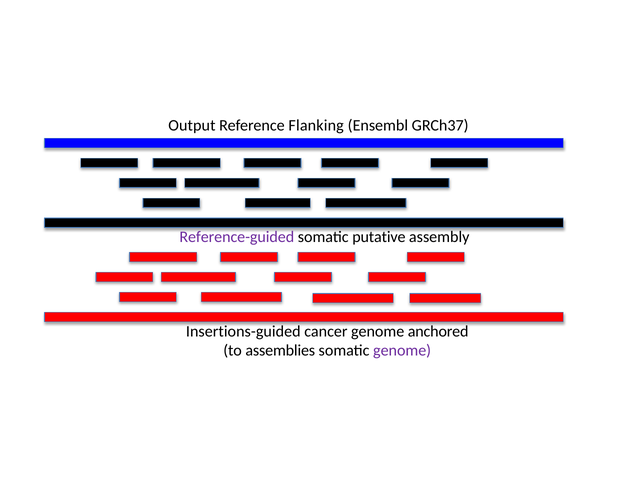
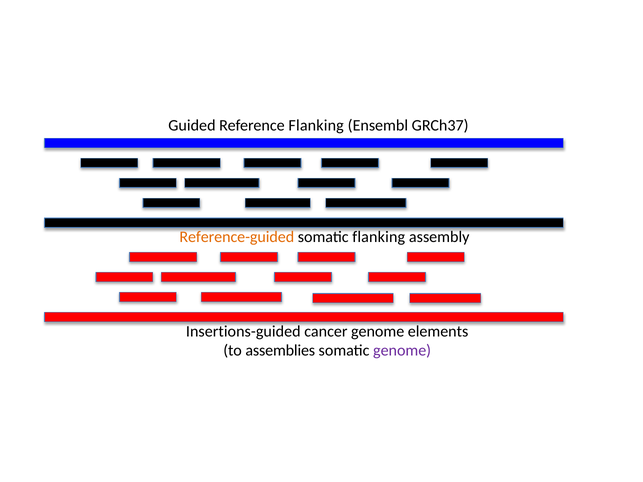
Output: Output -> Guided
Reference-guided colour: purple -> orange
somatic putative: putative -> flanking
anchored: anchored -> elements
